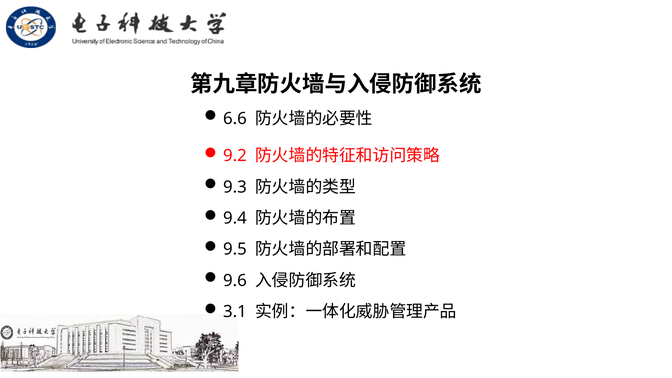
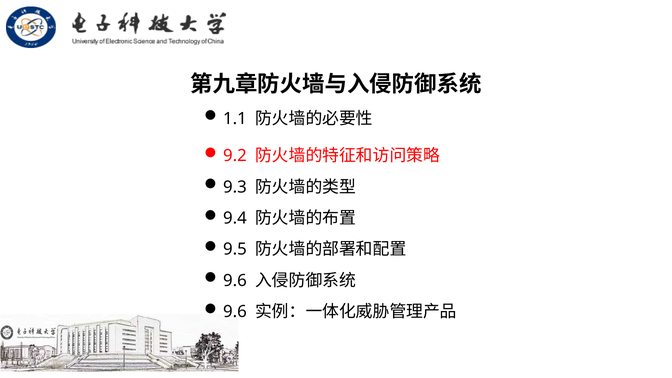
6.6: 6.6 -> 1.1
3.1 at (235, 312): 3.1 -> 9.6
